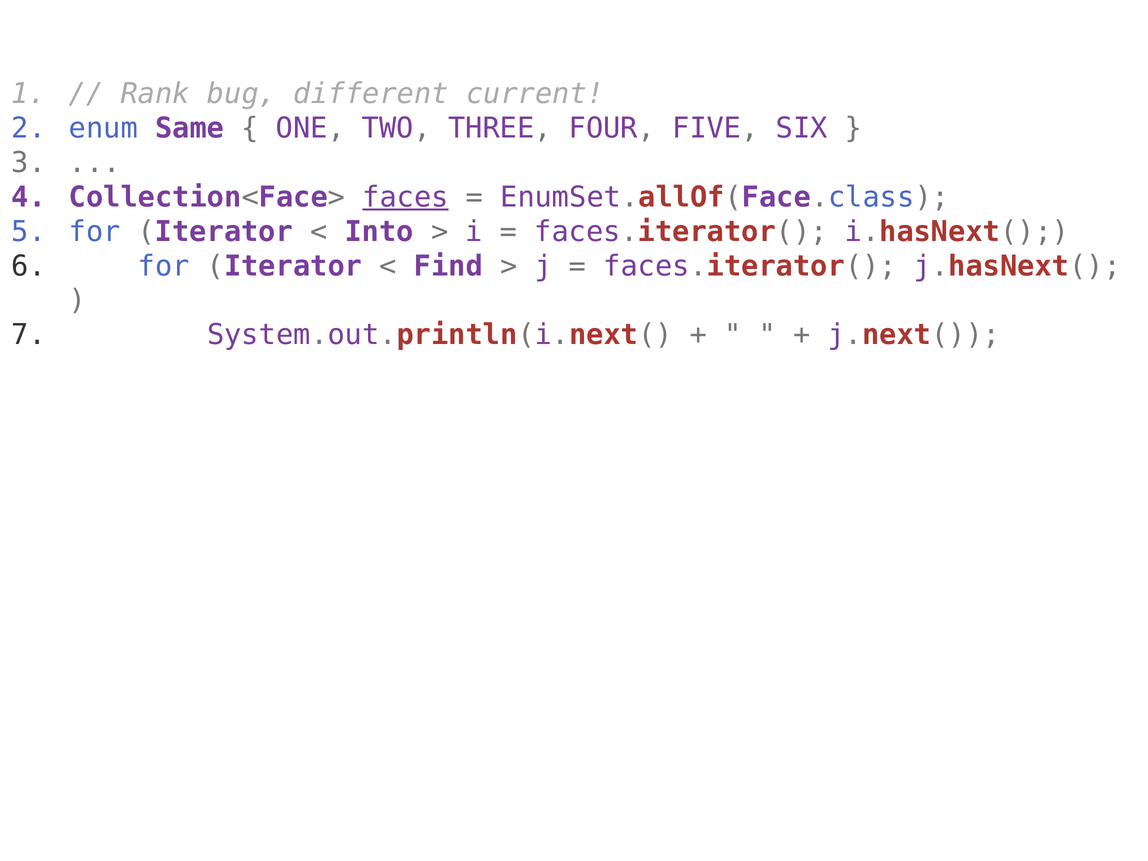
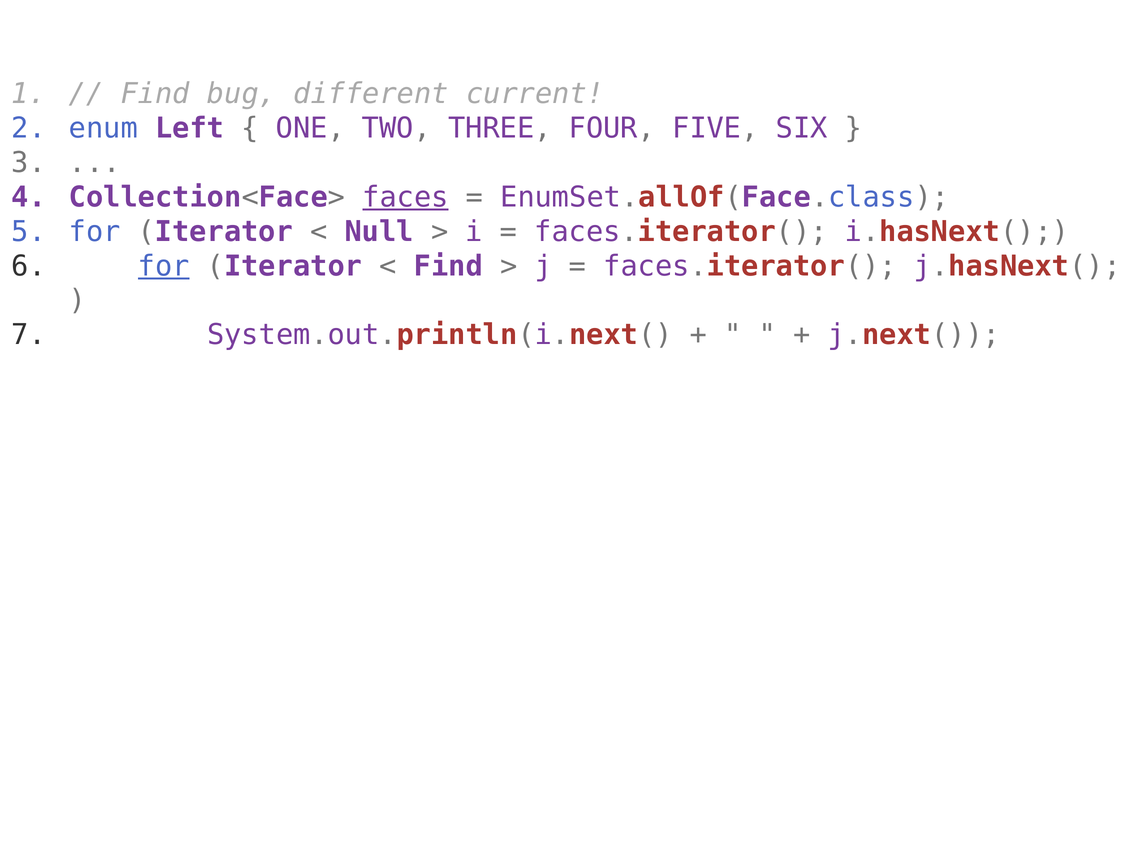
Rank at (155, 94): Rank -> Find
Same: Same -> Left
Into: Into -> Null
for at (164, 266) underline: none -> present
